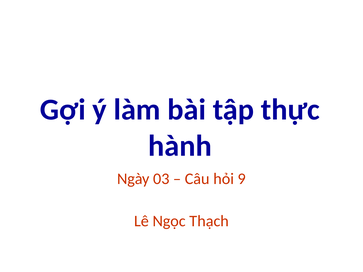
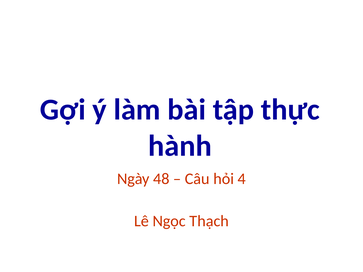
03: 03 -> 48
9: 9 -> 4
